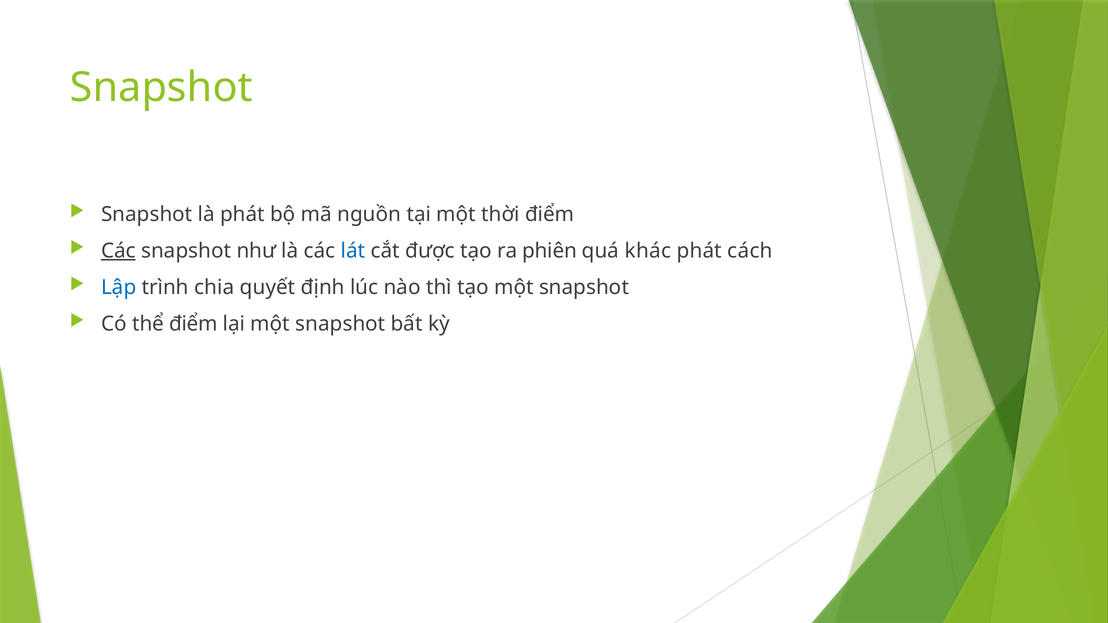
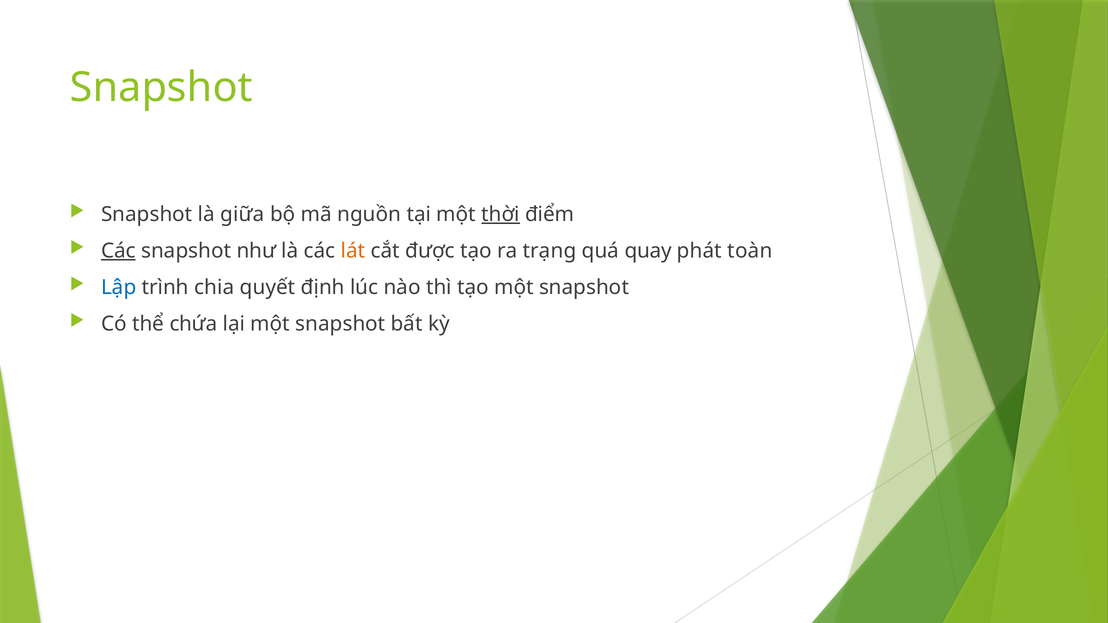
là phát: phát -> giữa
thời underline: none -> present
lát colour: blue -> orange
phiên: phiên -> trạng
khác: khác -> quay
cách: cách -> toàn
thể điểm: điểm -> chứa
